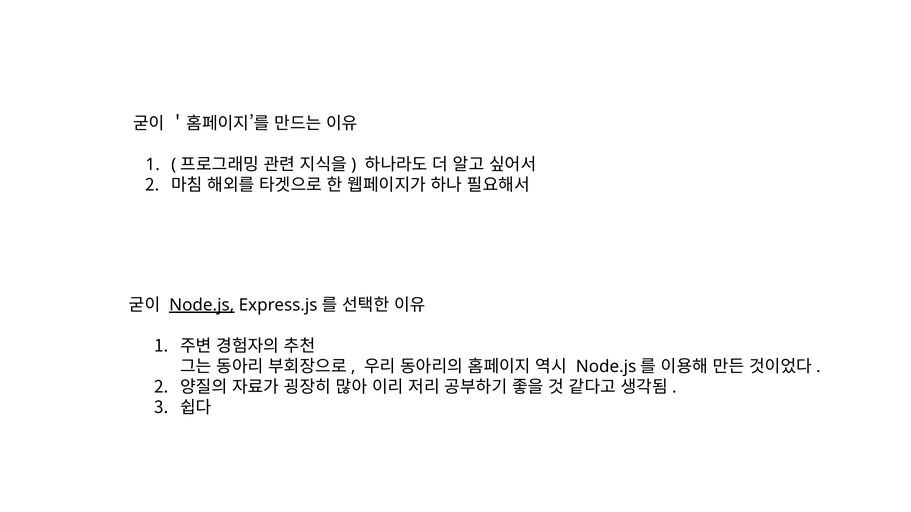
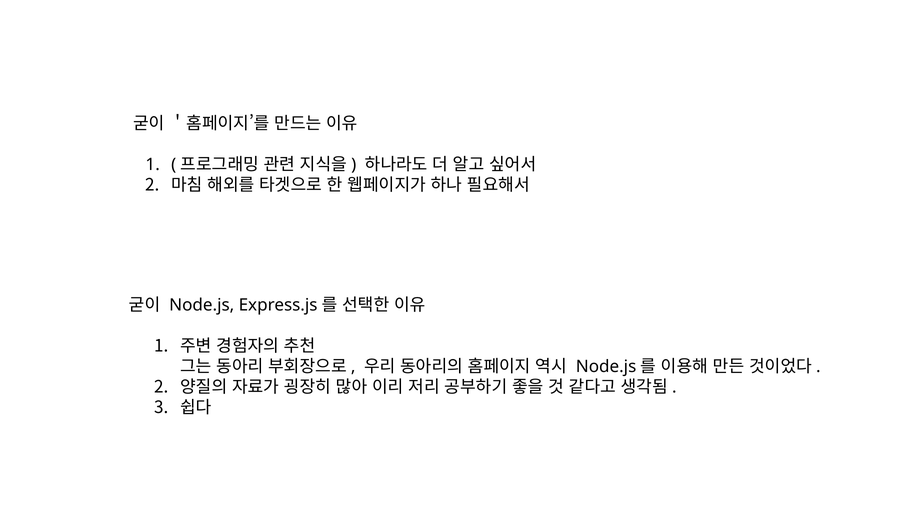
Node.js underline: present -> none
